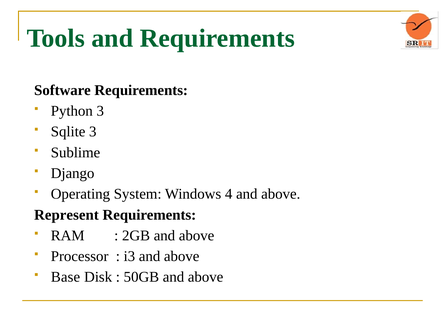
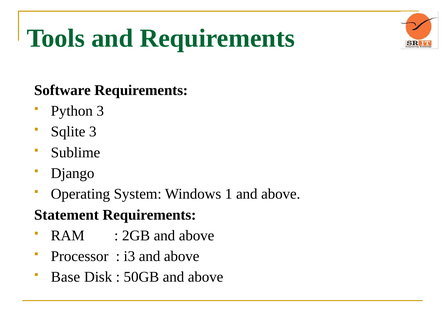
4: 4 -> 1
Represent: Represent -> Statement
